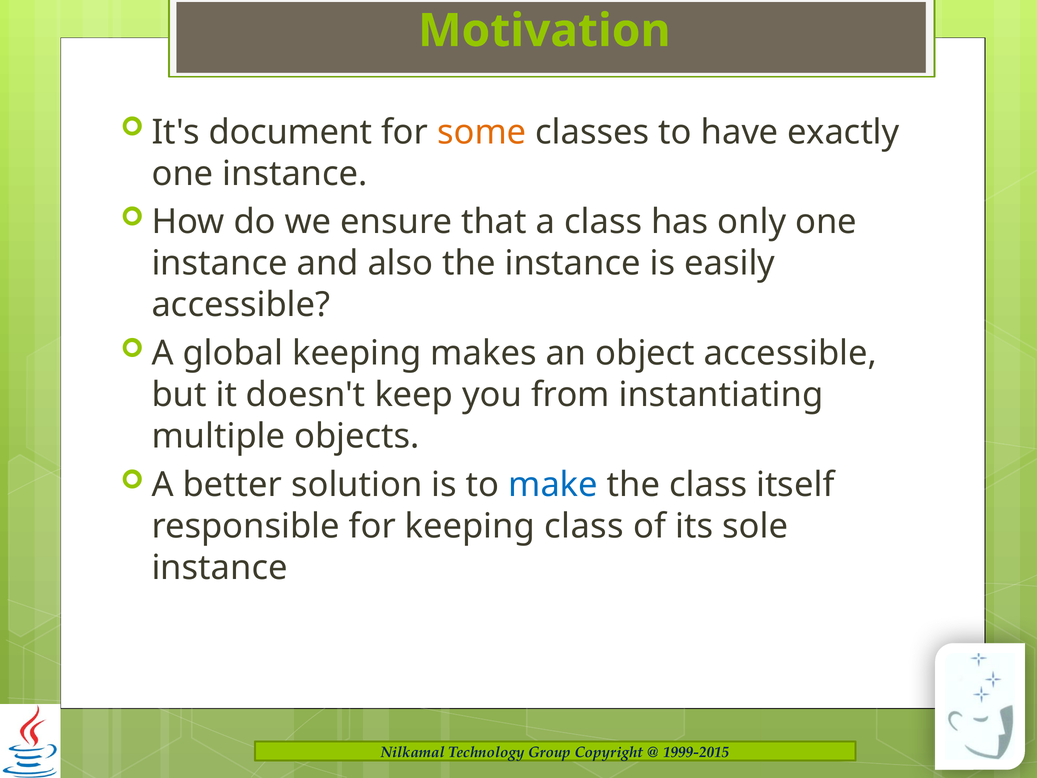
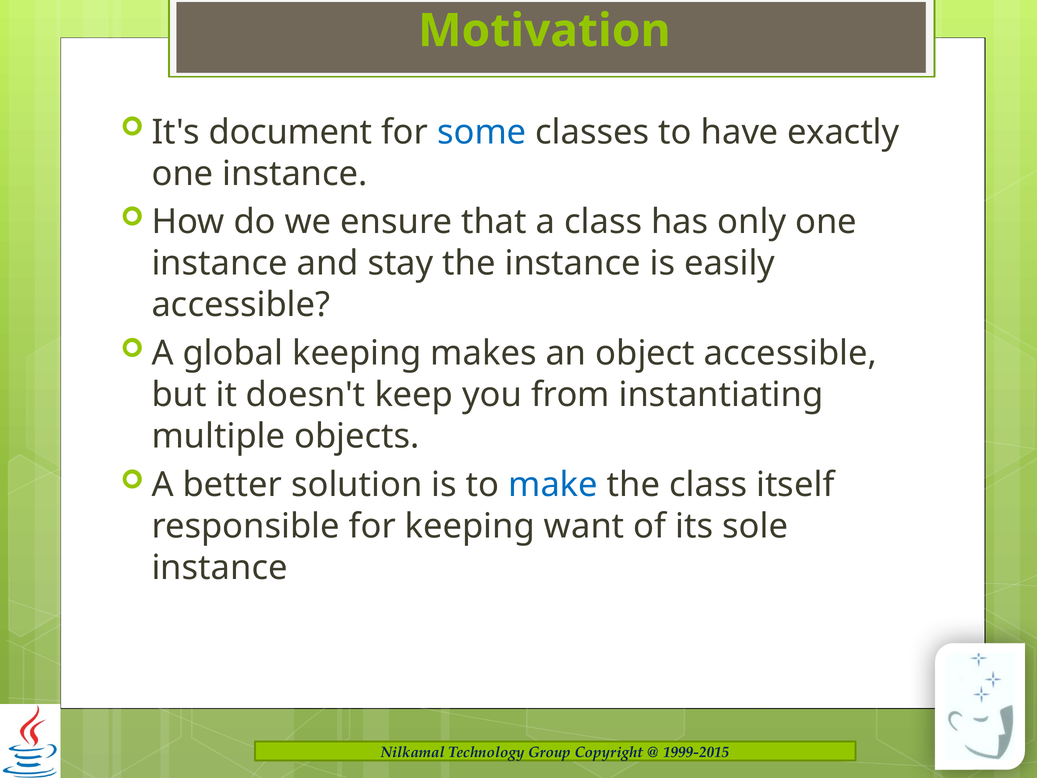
some colour: orange -> blue
also: also -> stay
keeping class: class -> want
